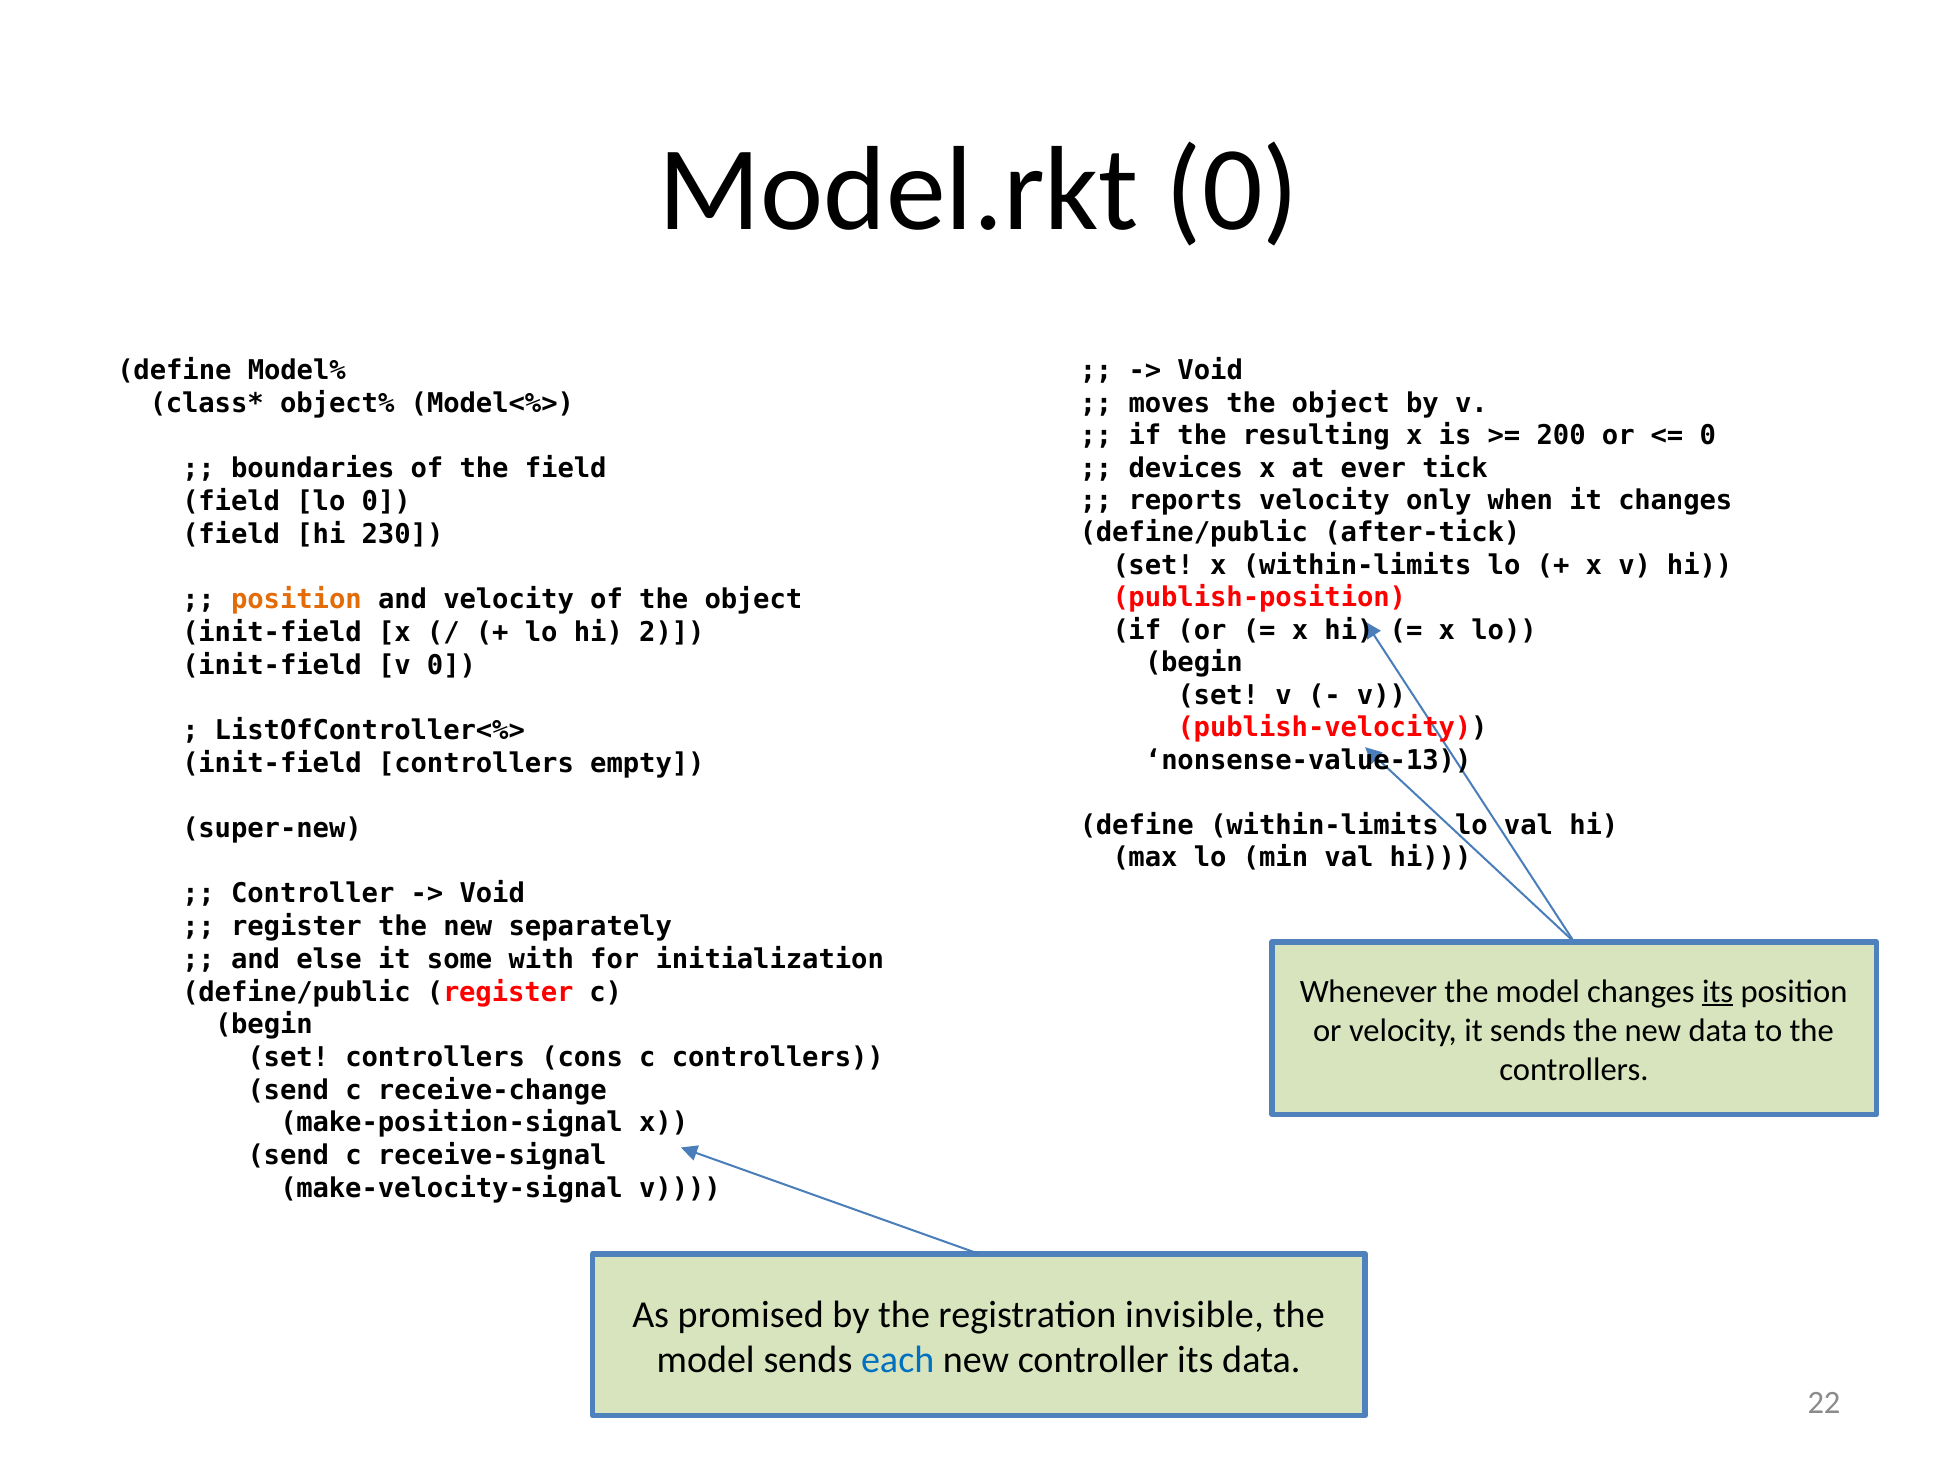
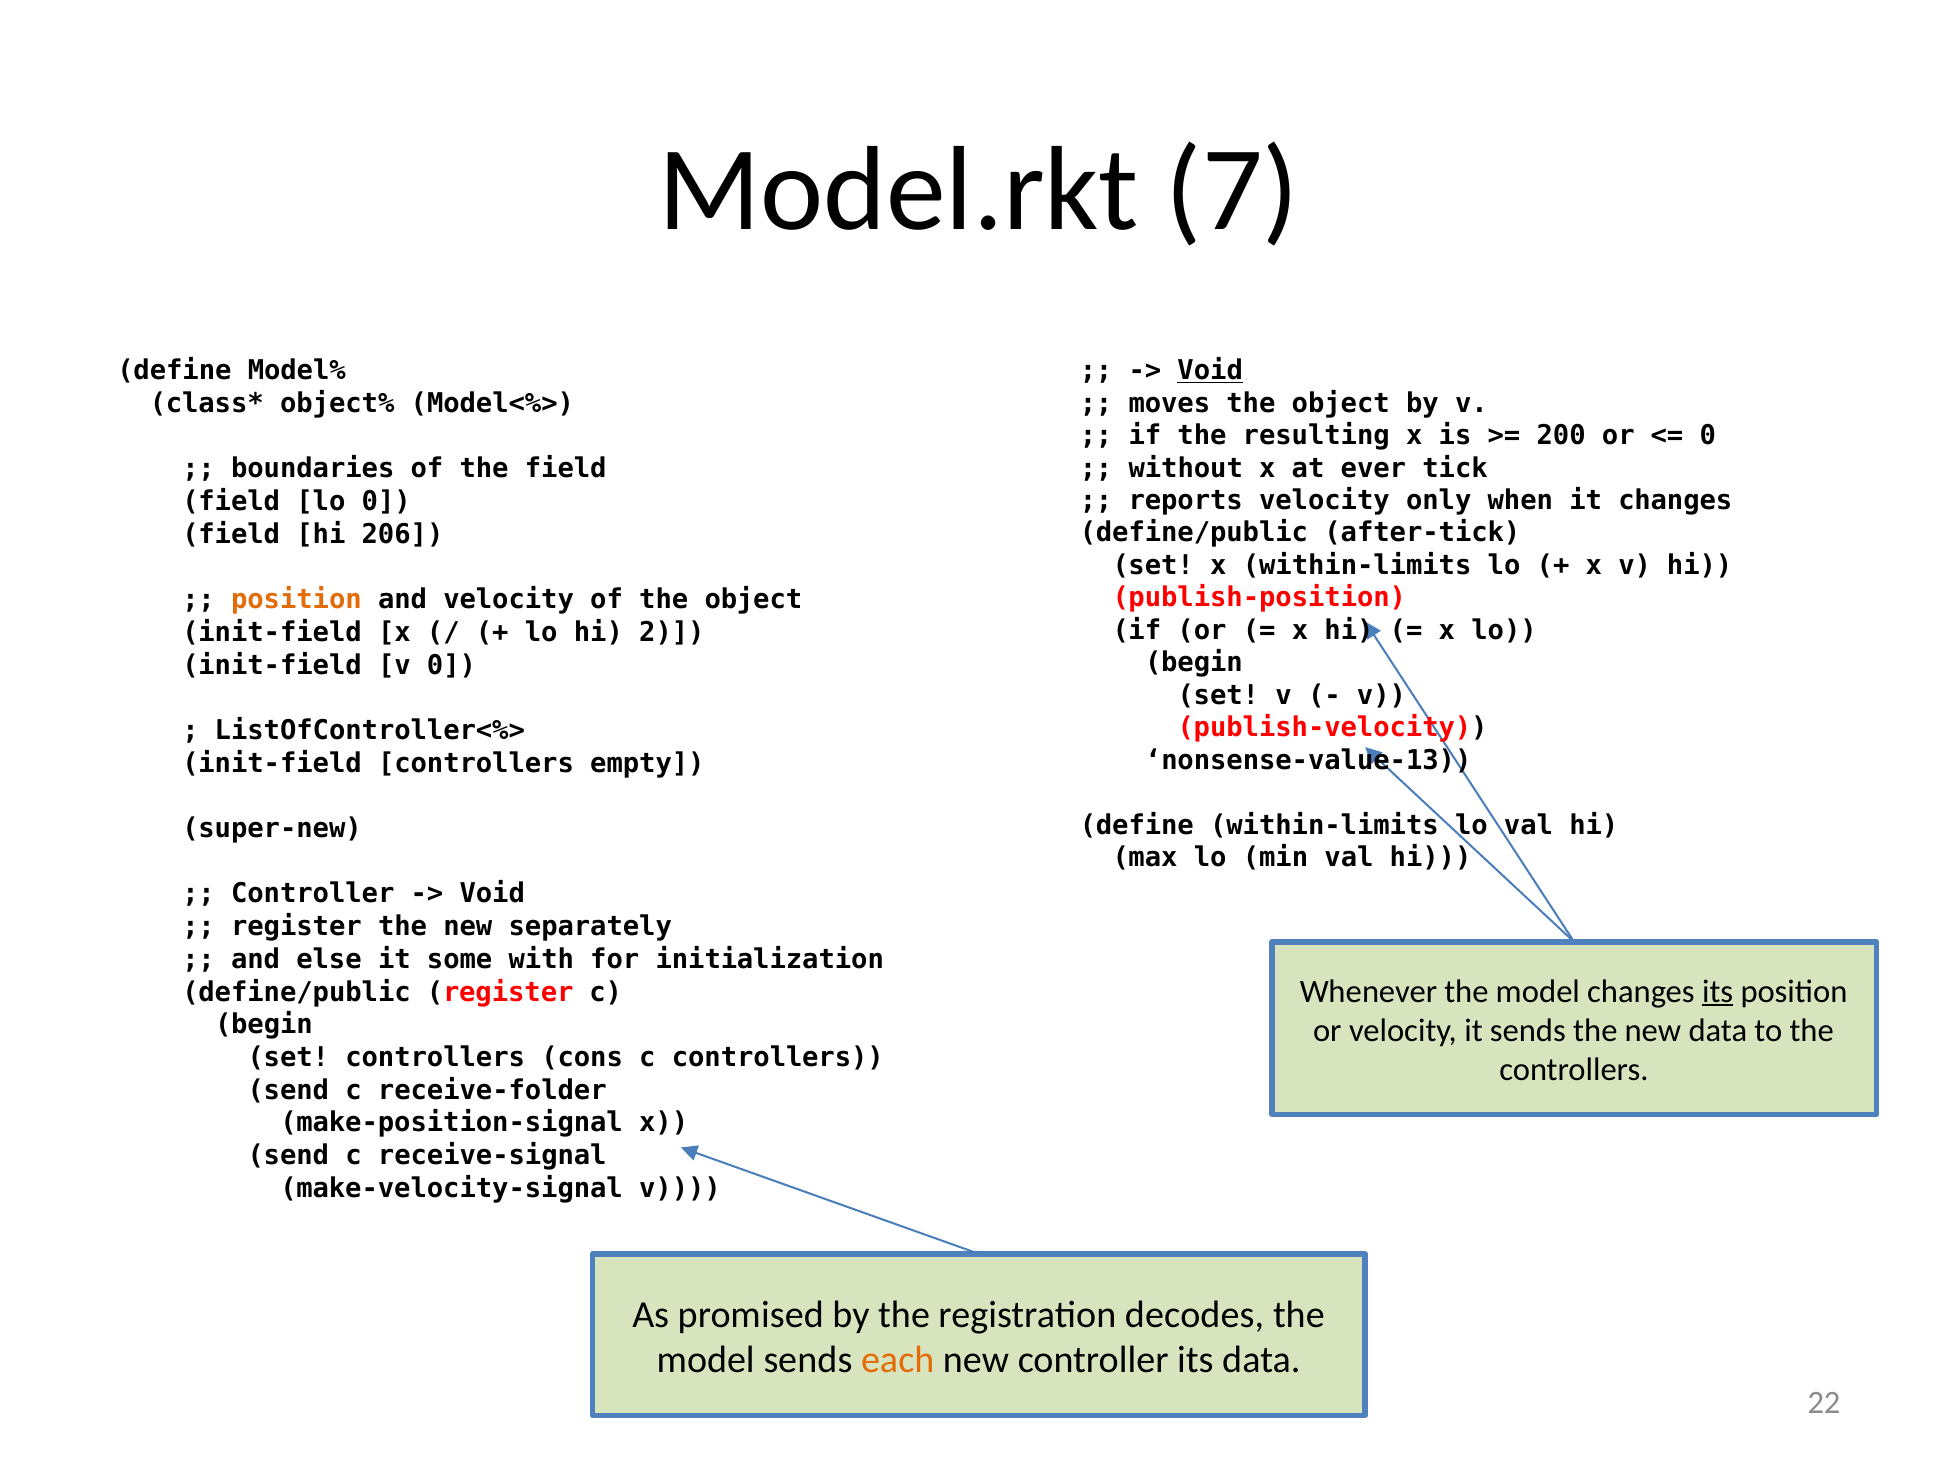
Model.rkt 0: 0 -> 7
Void at (1210, 371) underline: none -> present
devices: devices -> without
230: 230 -> 206
receive-change: receive-change -> receive-folder
invisible: invisible -> decodes
each colour: blue -> orange
